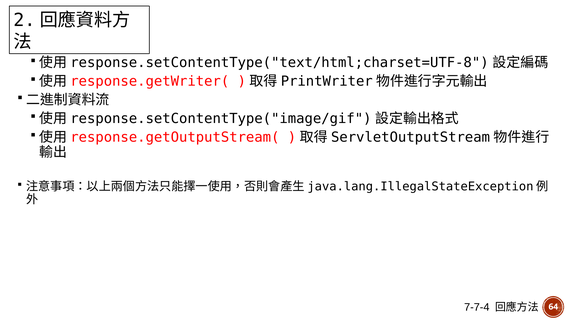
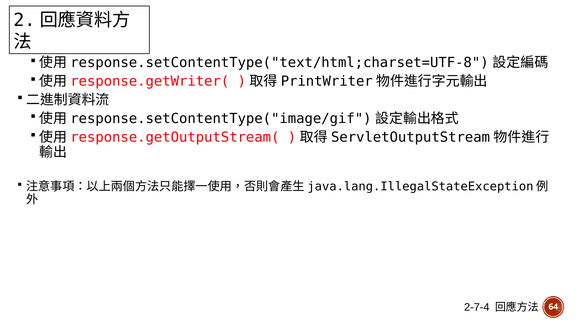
7-7-4: 7-7-4 -> 2-7-4
